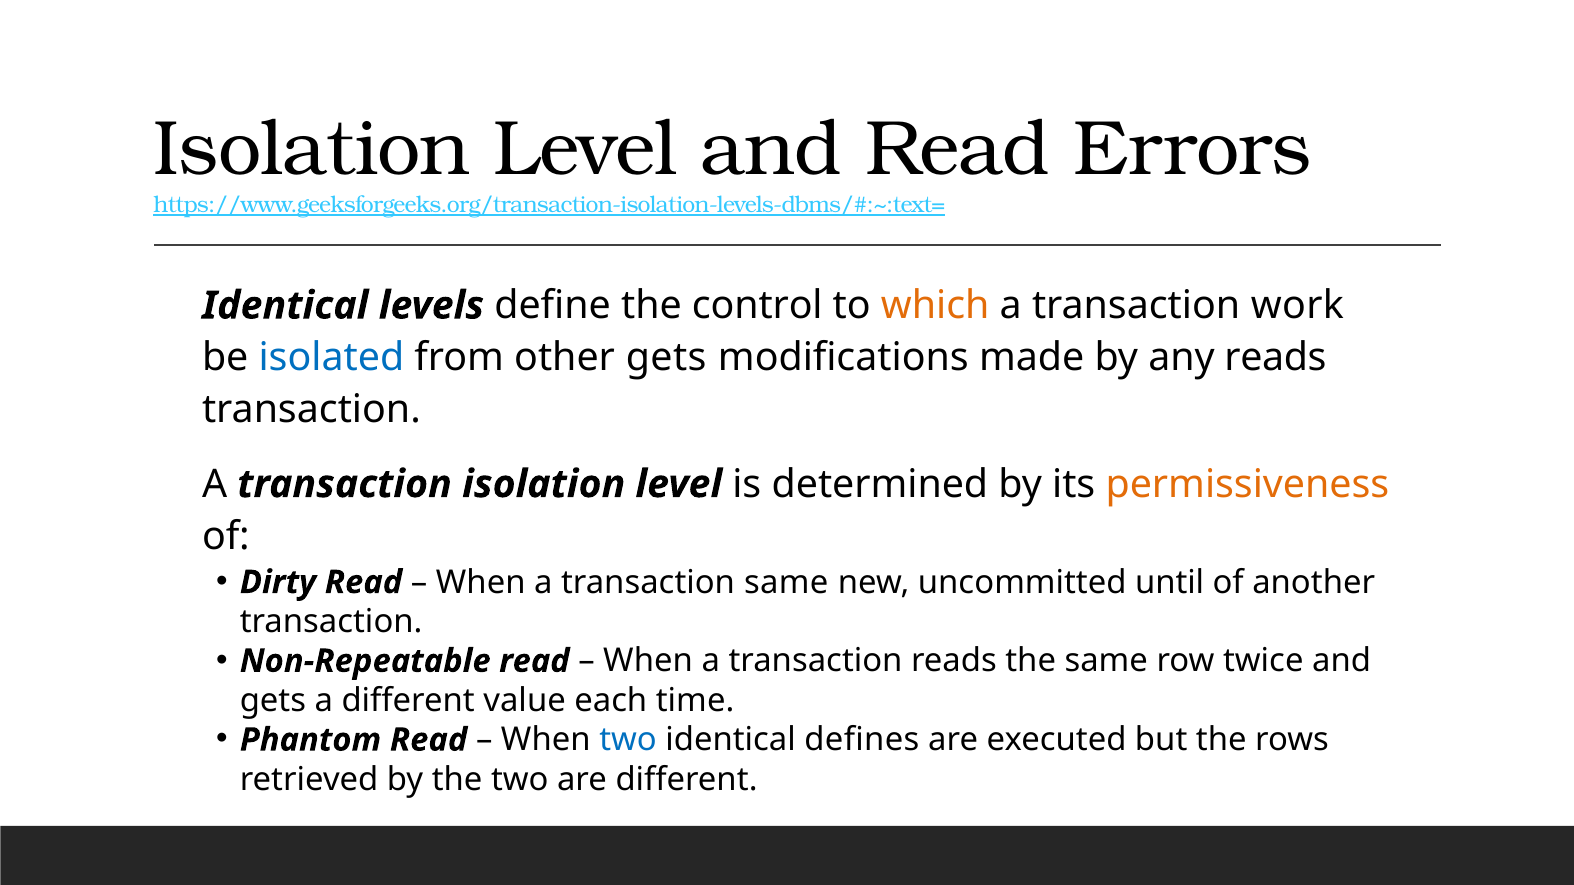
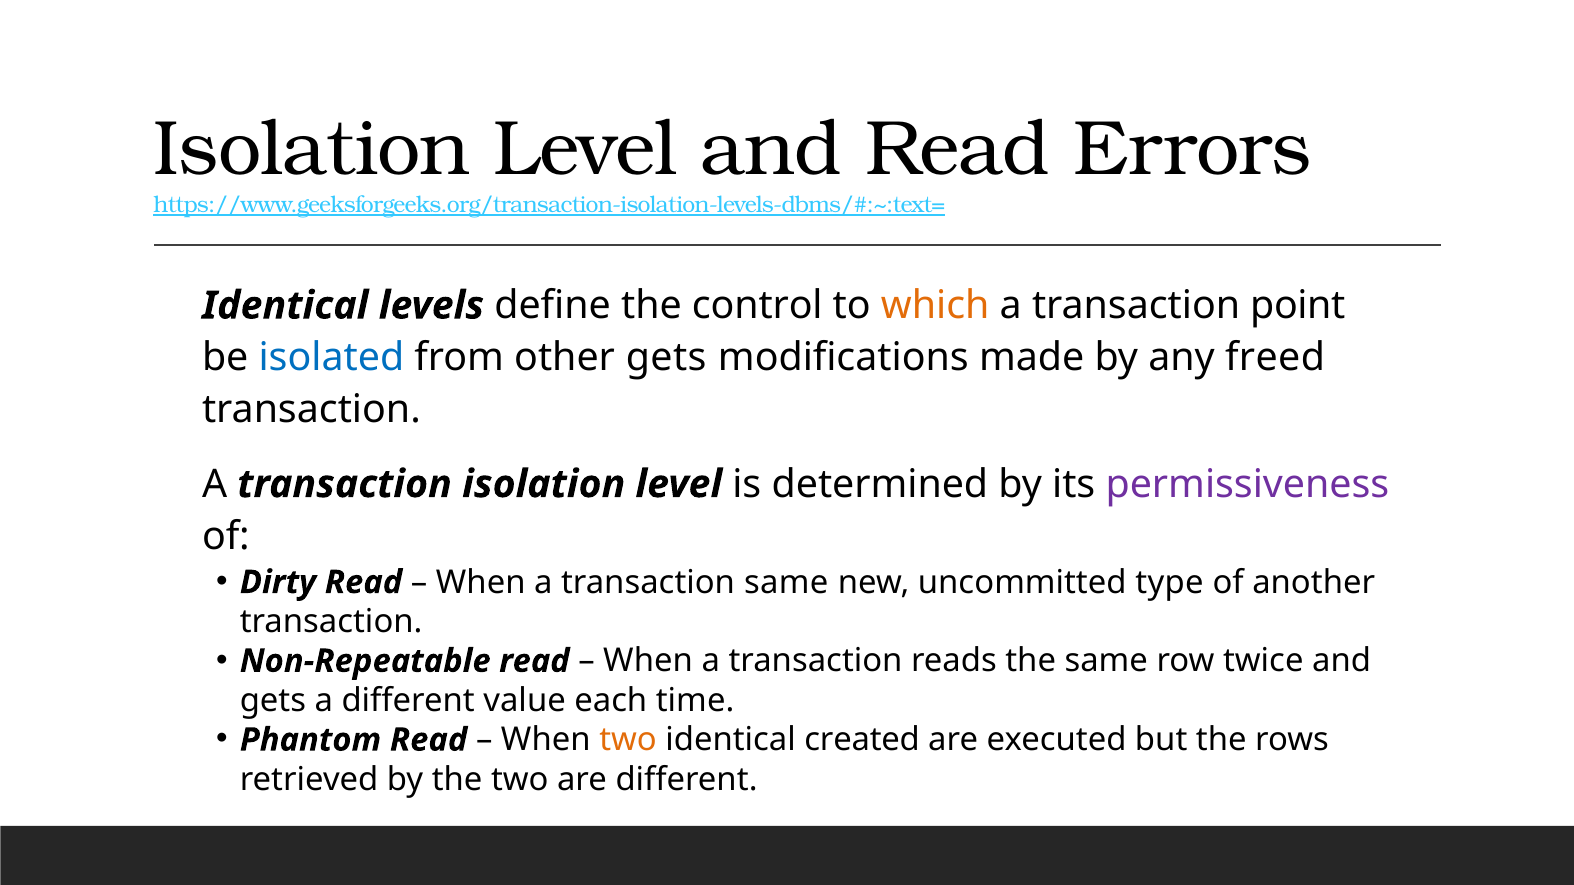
work: work -> point
any reads: reads -> freed
permissiveness colour: orange -> purple
until: until -> type
two at (628, 740) colour: blue -> orange
defines: defines -> created
